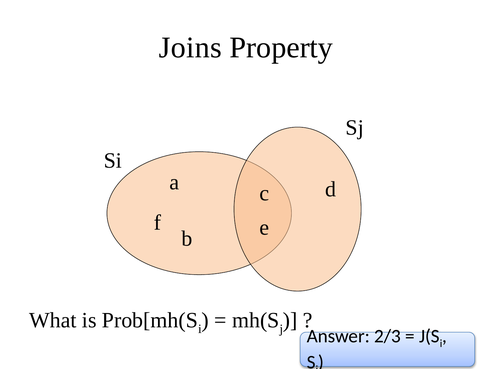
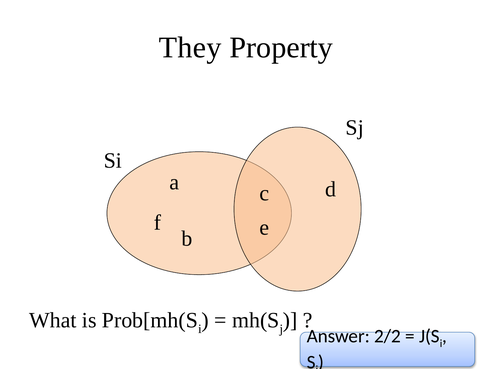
Joins: Joins -> They
2/3: 2/3 -> 2/2
